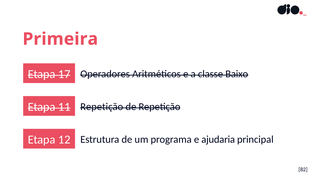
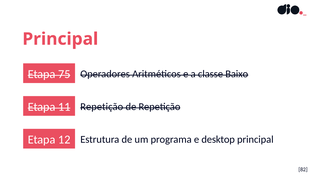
Primeira at (60, 39): Primeira -> Principal
17: 17 -> 75
ajudaria: ajudaria -> desktop
